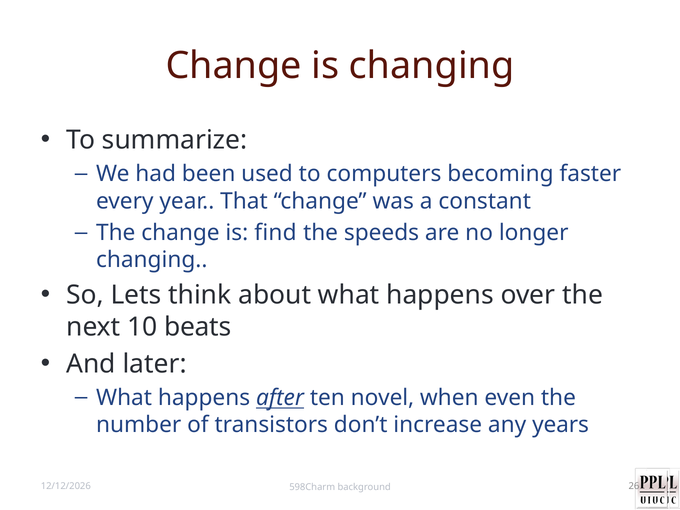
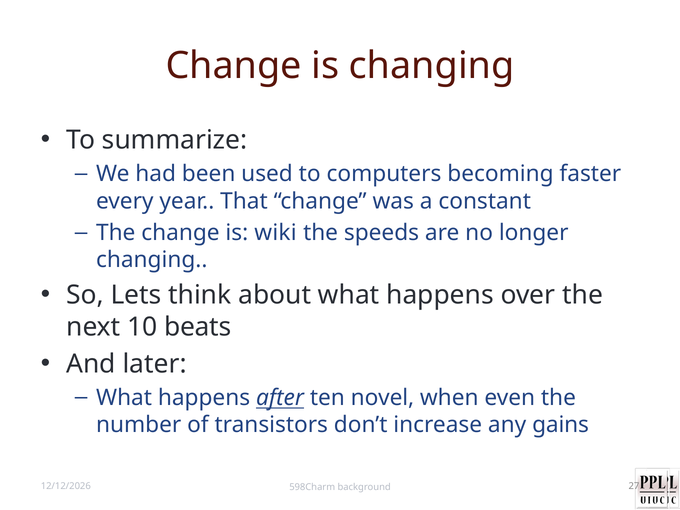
find: find -> wiki
years: years -> gains
26: 26 -> 27
